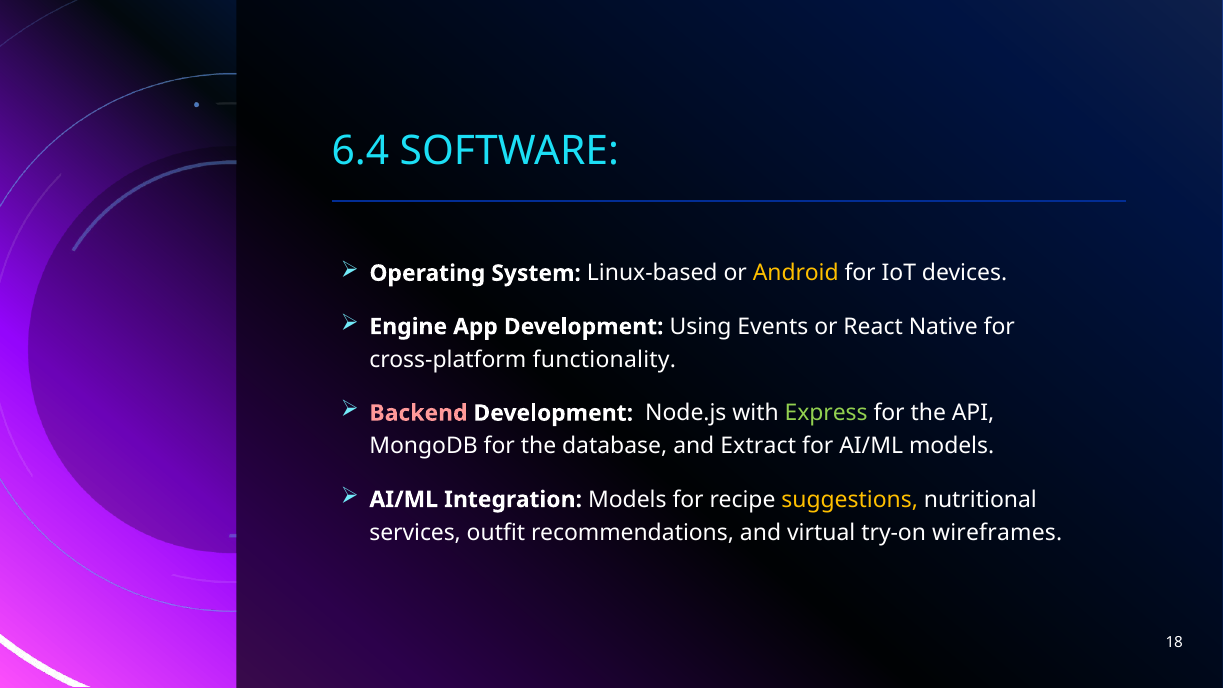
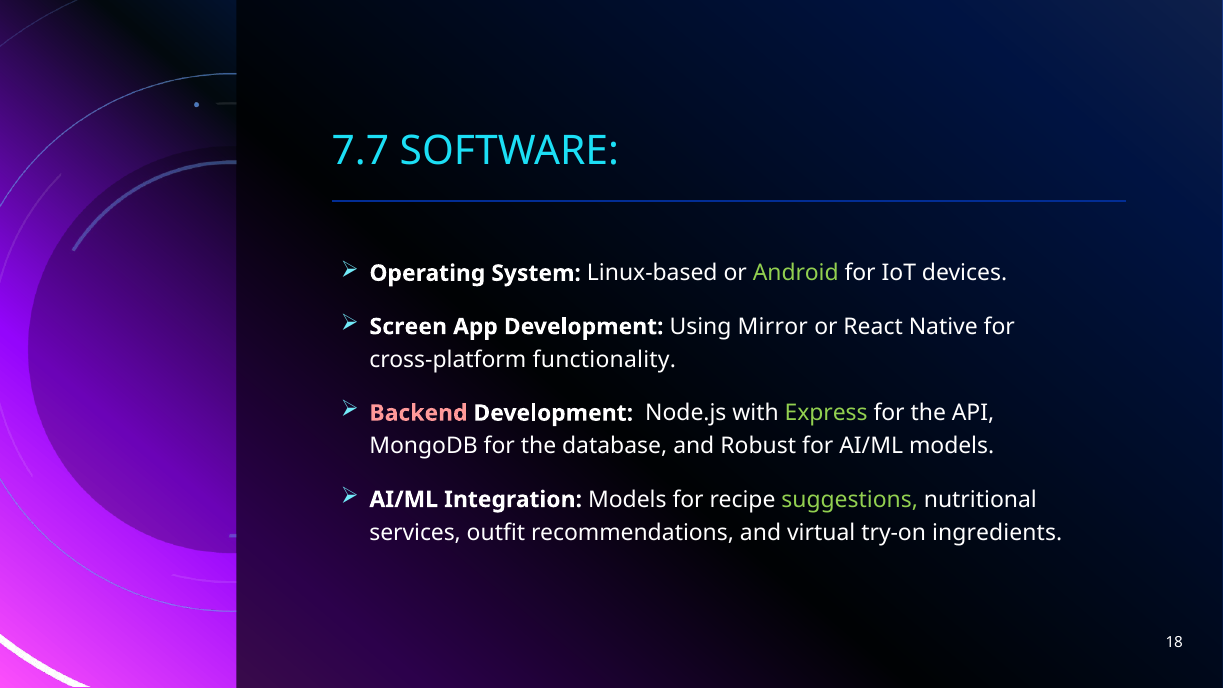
6.4: 6.4 -> 7.7
Android colour: yellow -> light green
Engine: Engine -> Screen
Events: Events -> Mirror
Extract: Extract -> Robust
suggestions colour: yellow -> light green
wireframes: wireframes -> ingredients
